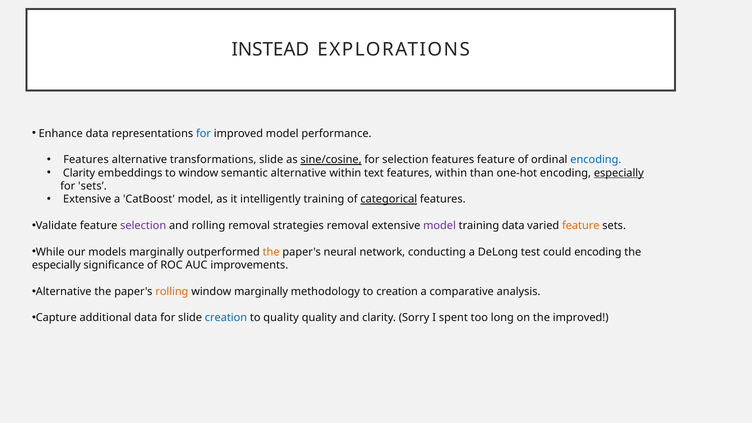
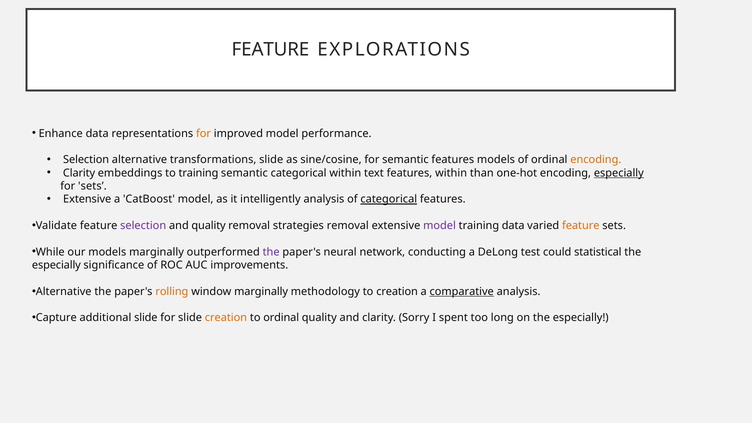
INSTEAD at (270, 50): INSTEAD -> FEATURE
for at (204, 133) colour: blue -> orange
Features at (86, 160): Features -> Selection
sine/cosine underline: present -> none
for selection: selection -> semantic
features feature: feature -> models
encoding at (596, 160) colour: blue -> orange
to window: window -> training
semantic alternative: alternative -> categorical
intelligently training: training -> analysis
and rolling: rolling -> quality
the at (271, 252) colour: orange -> purple
could encoding: encoding -> statistical
comparative underline: none -> present
additional data: data -> slide
creation at (226, 318) colour: blue -> orange
to quality: quality -> ordinal
on the improved: improved -> especially
